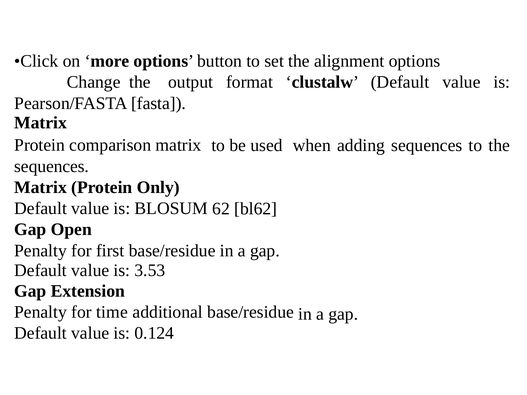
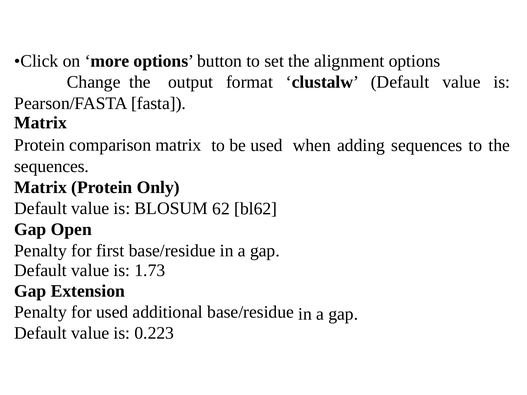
3.53: 3.53 -> 1.73
for time: time -> used
0.124: 0.124 -> 0.223
